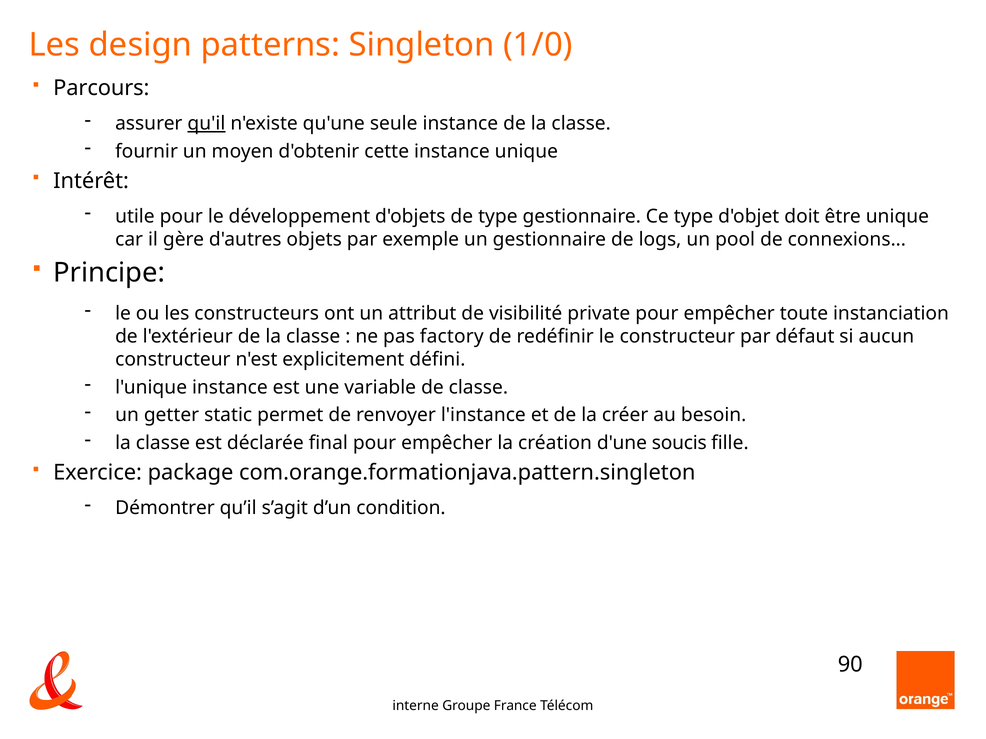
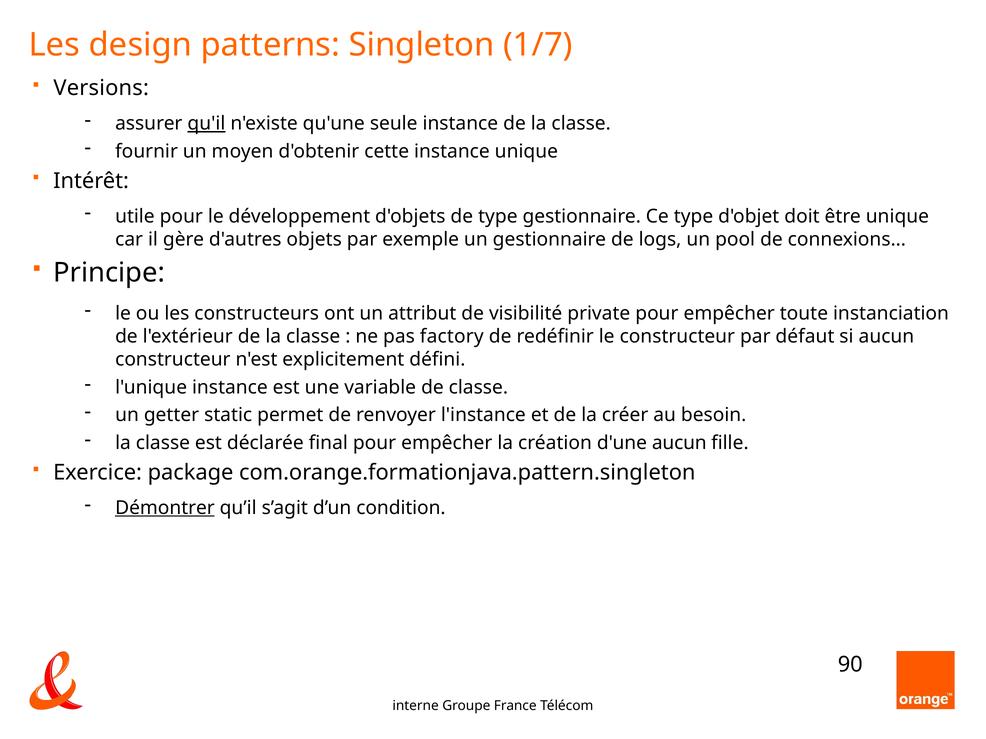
1/0: 1/0 -> 1/7
Parcours: Parcours -> Versions
d'une soucis: soucis -> aucun
Démontrer underline: none -> present
